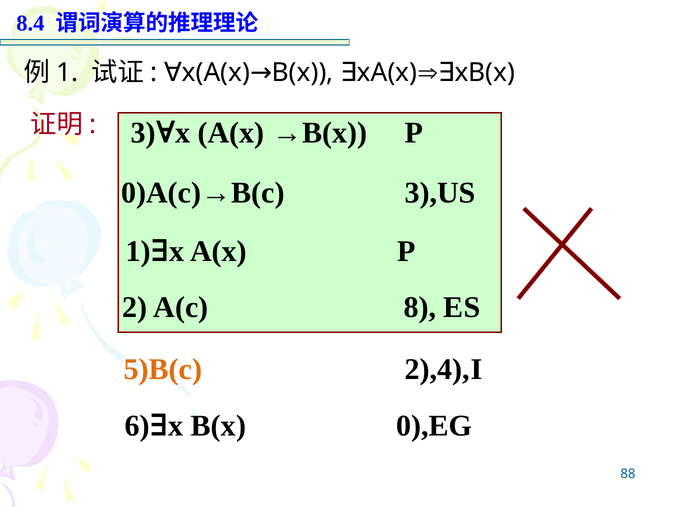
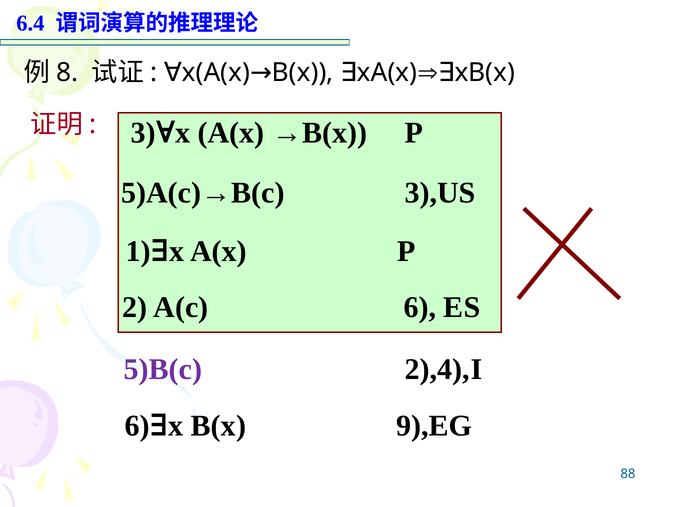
8.4: 8.4 -> 6.4
1 at (67, 72): 1 -> 8
0)A(c)→B(c: 0)A(c)→B(c -> 5)A(c)→B(c
A(c 8: 8 -> 6
5)B(c colour: orange -> purple
0),EG: 0),EG -> 9),EG
